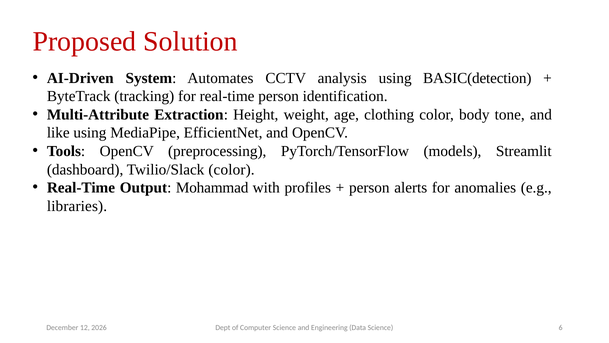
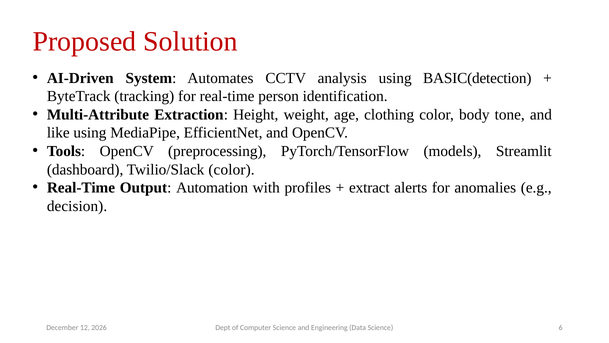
Mohammad: Mohammad -> Automation
person at (369, 188): person -> extract
libraries: libraries -> decision
